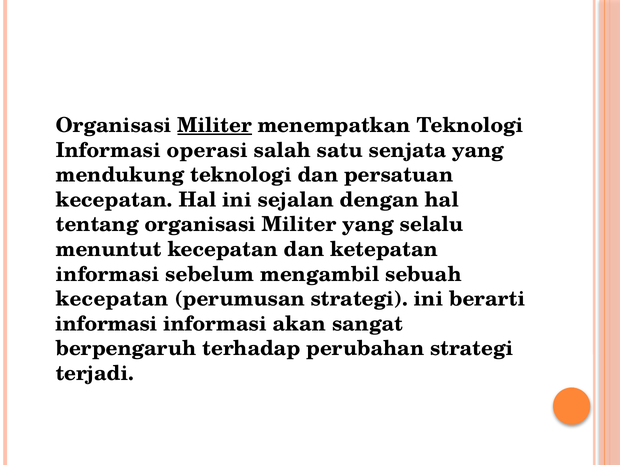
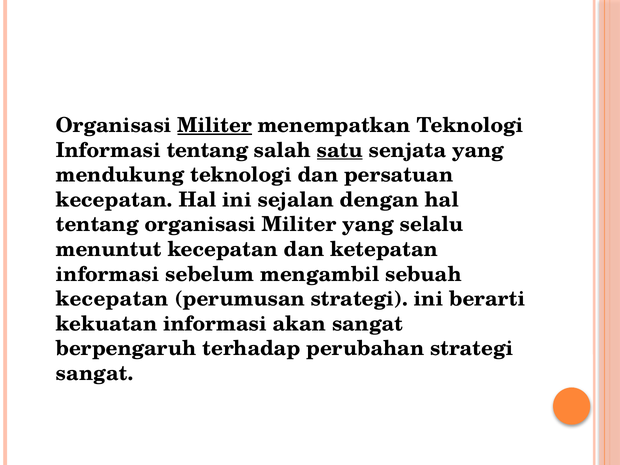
Informasi operasi: operasi -> tentang
satu underline: none -> present
informasi at (107, 324): informasi -> kekuatan
terjadi at (95, 373): terjadi -> sangat
